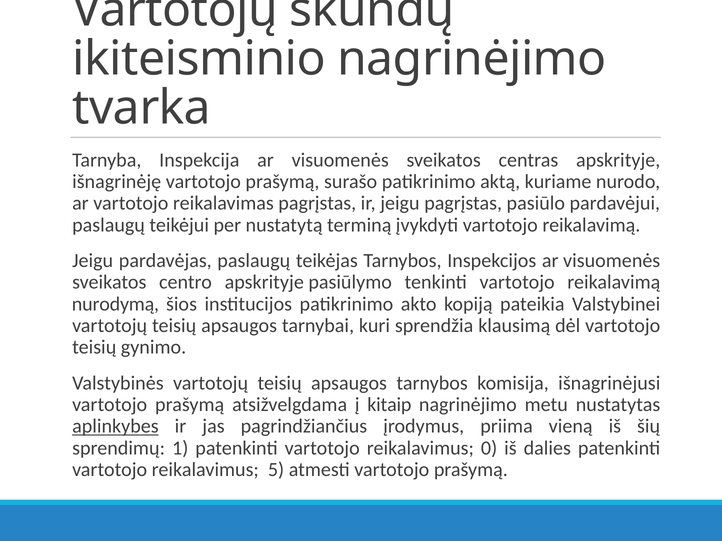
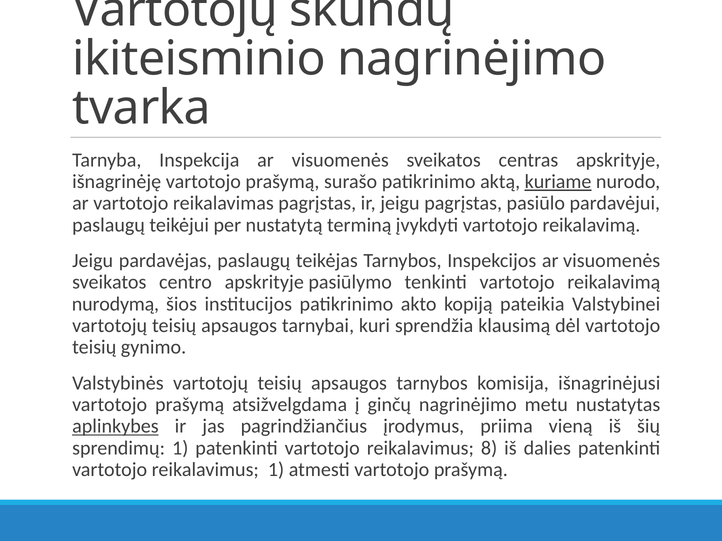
kuriame underline: none -> present
kitaip: kitaip -> ginčų
0: 0 -> 8
reikalavimus 5: 5 -> 1
